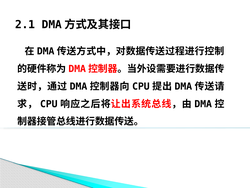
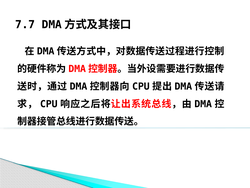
2.1: 2.1 -> 7.7
